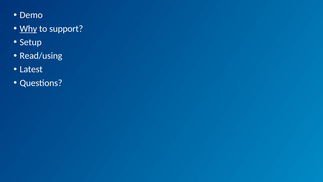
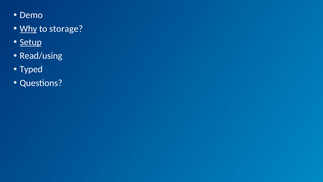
support: support -> storage
Setup underline: none -> present
Latest: Latest -> Typed
